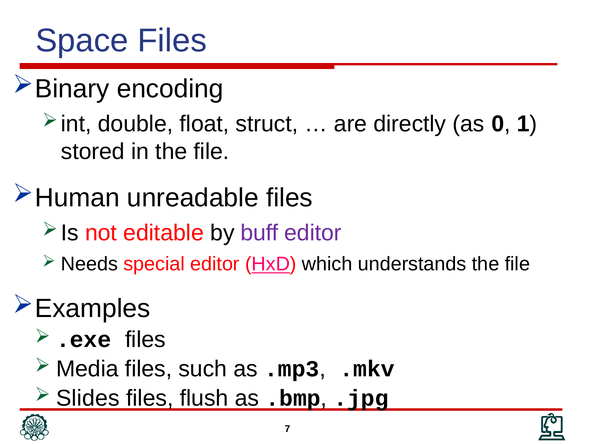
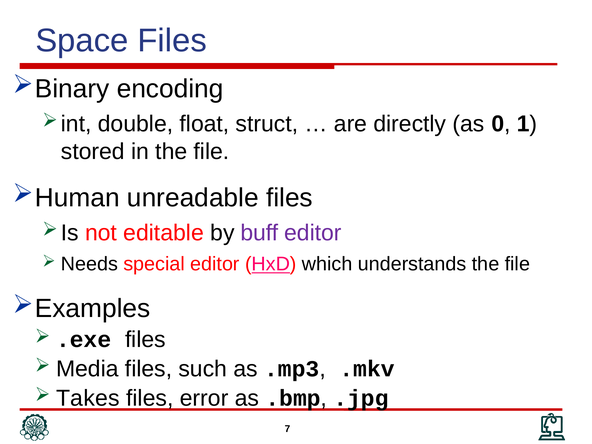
Slides: Slides -> Takes
flush: flush -> error
